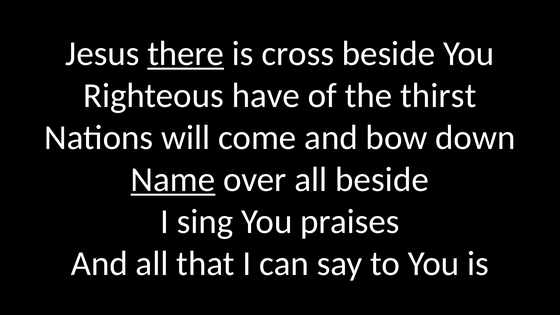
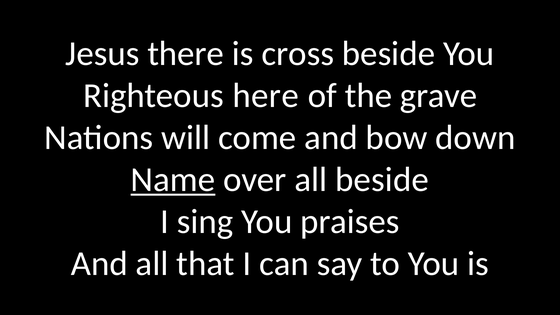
there underline: present -> none
have: have -> here
thirst: thirst -> grave
